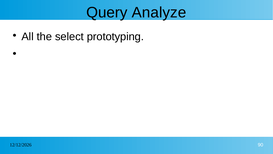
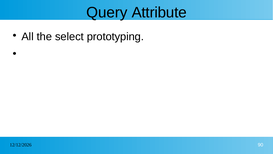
Analyze: Analyze -> Attribute
